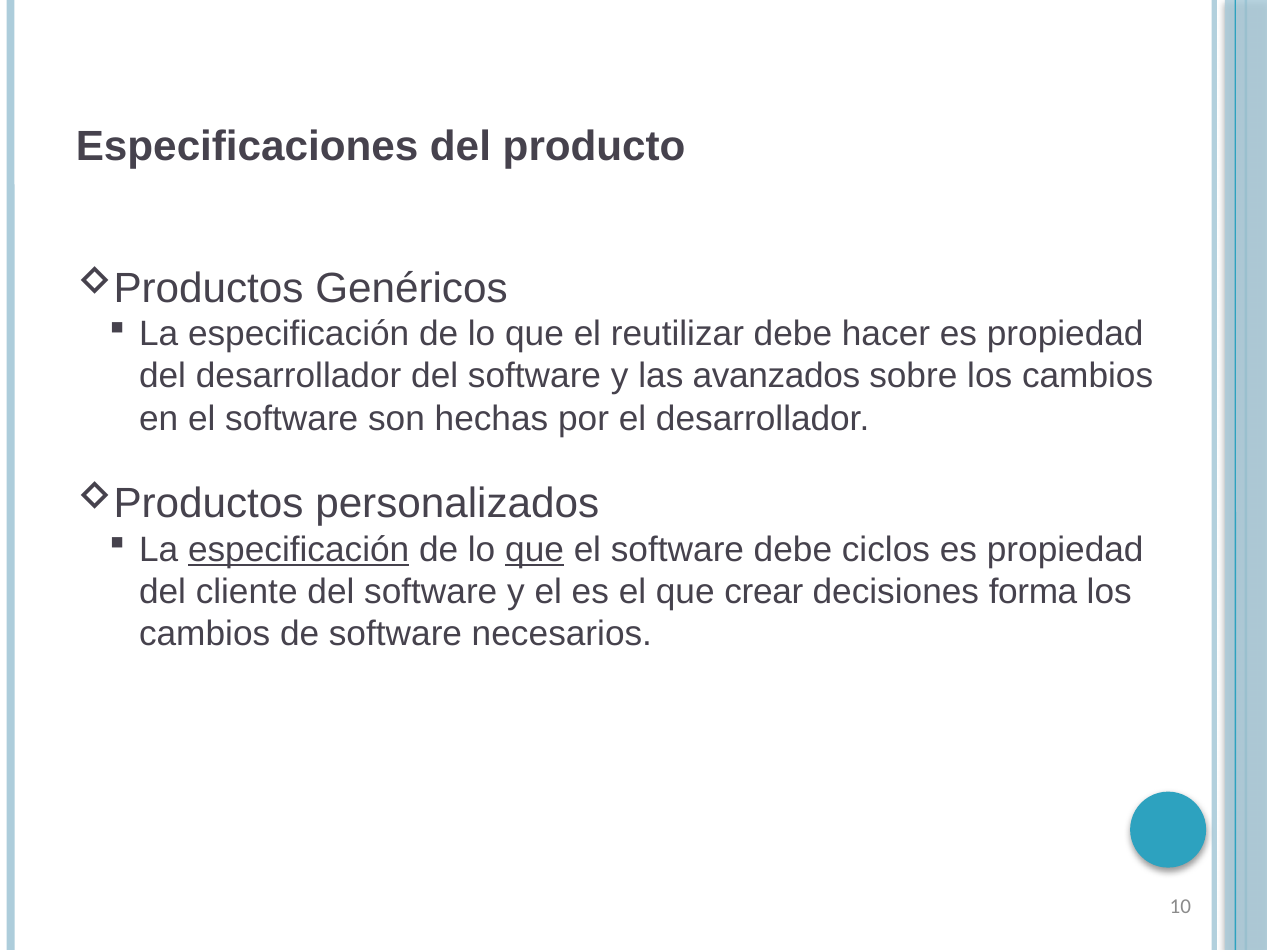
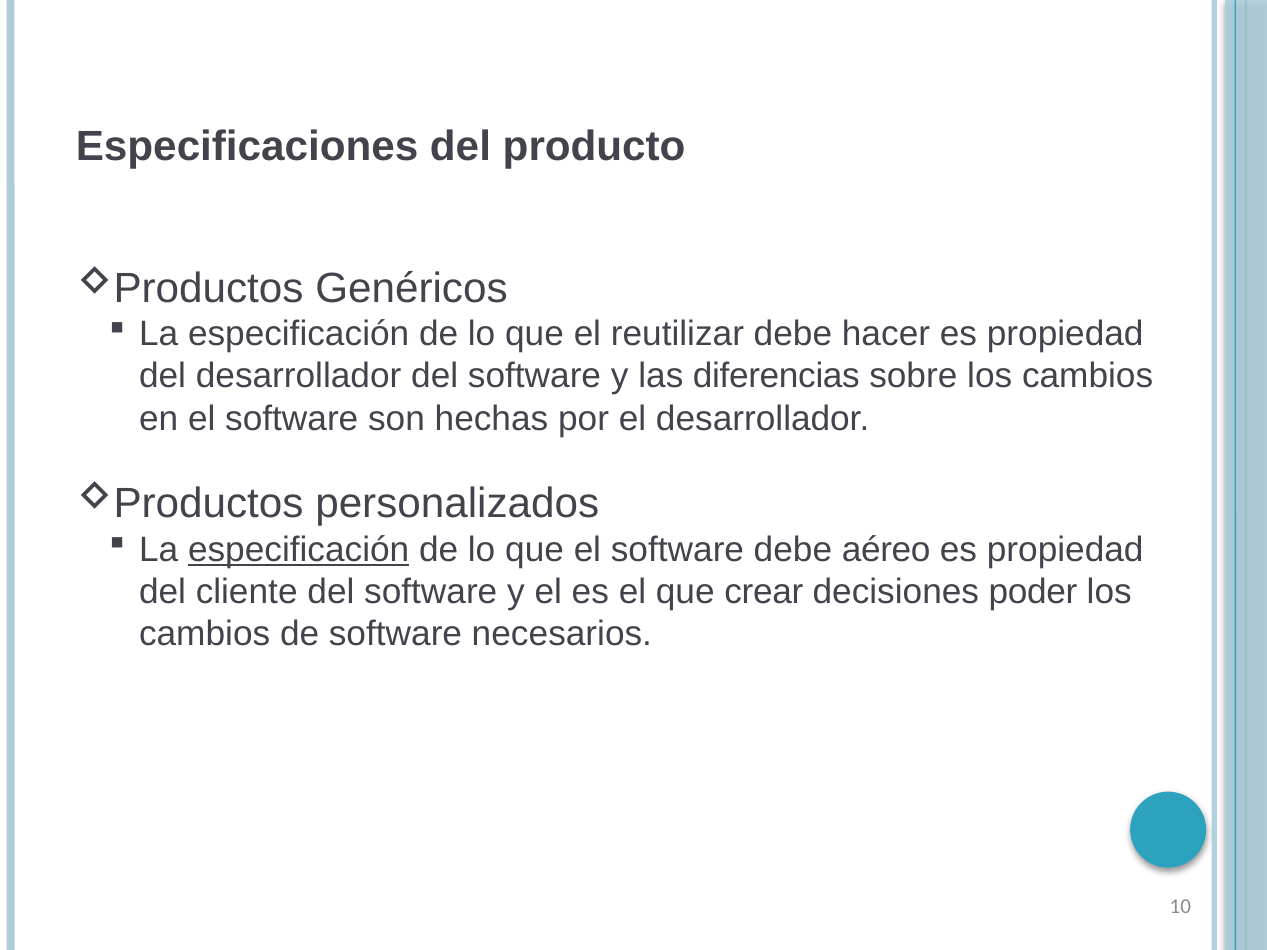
avanzados: avanzados -> diferencias
que at (535, 550) underline: present -> none
ciclos: ciclos -> aéreo
forma: forma -> poder
